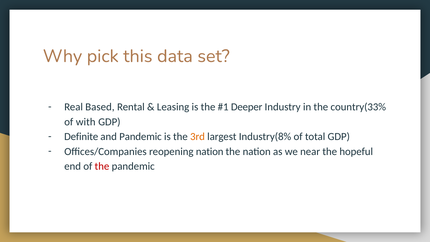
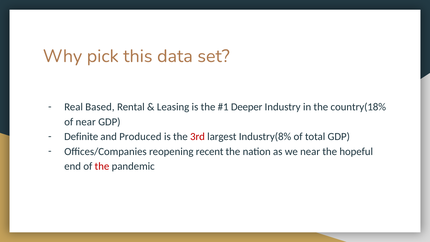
country(33%: country(33% -> country(18%
of with: with -> near
and Pandemic: Pandemic -> Produced
3rd colour: orange -> red
reopening nation: nation -> recent
